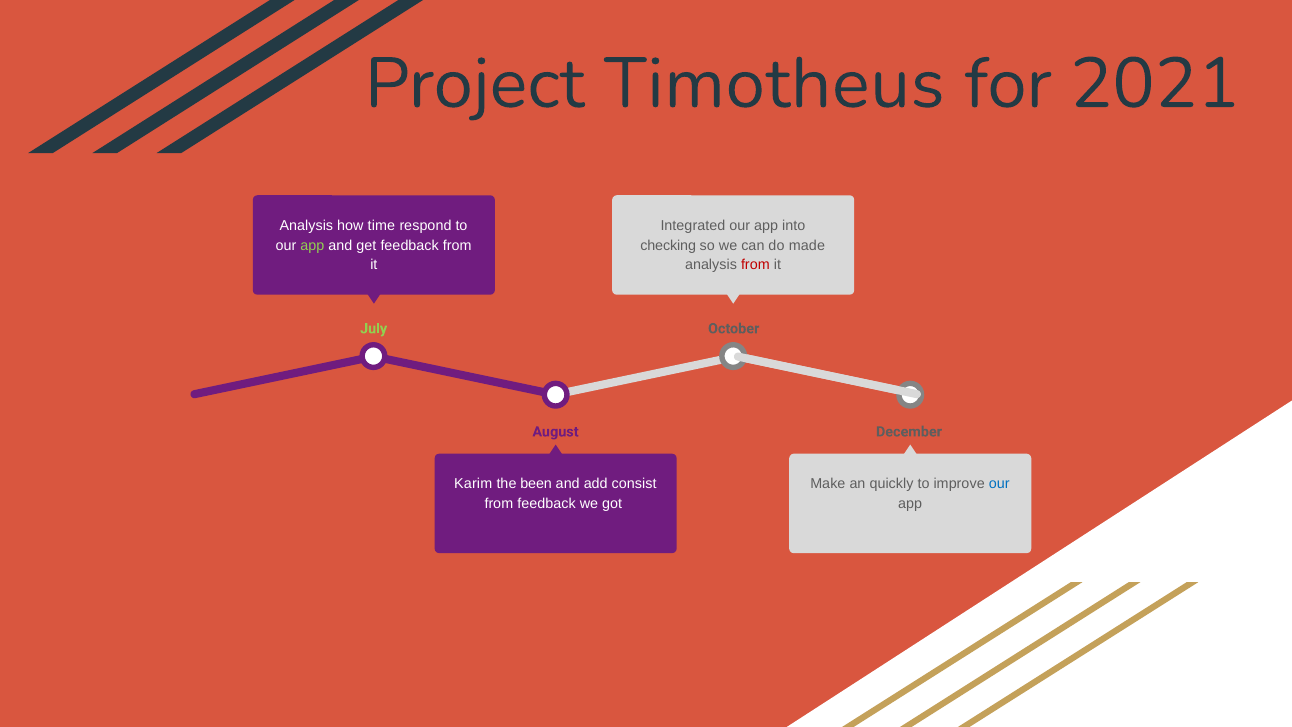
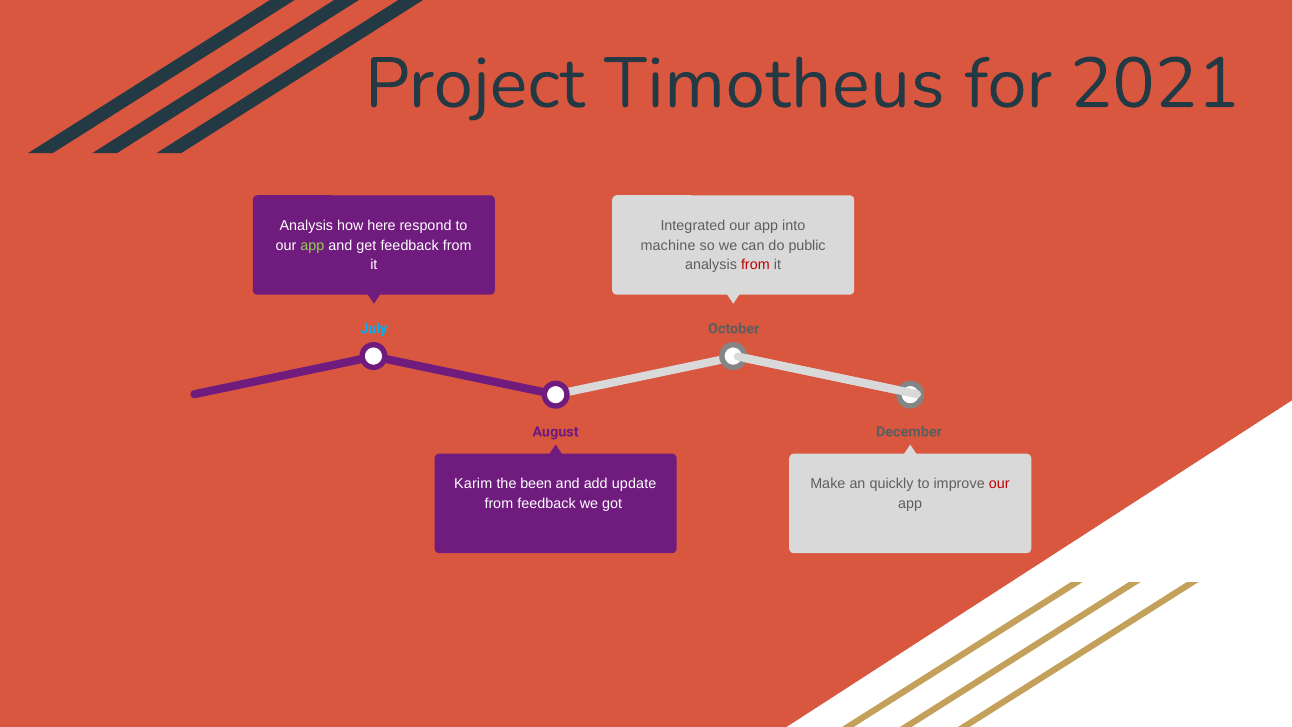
time: time -> here
checking: checking -> machine
made: made -> public
July colour: light green -> light blue
consist: consist -> update
our at (999, 484) colour: blue -> red
